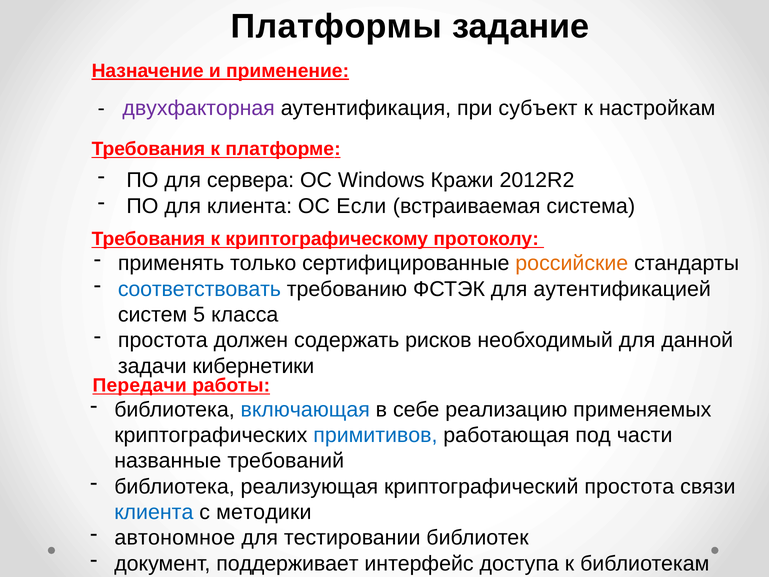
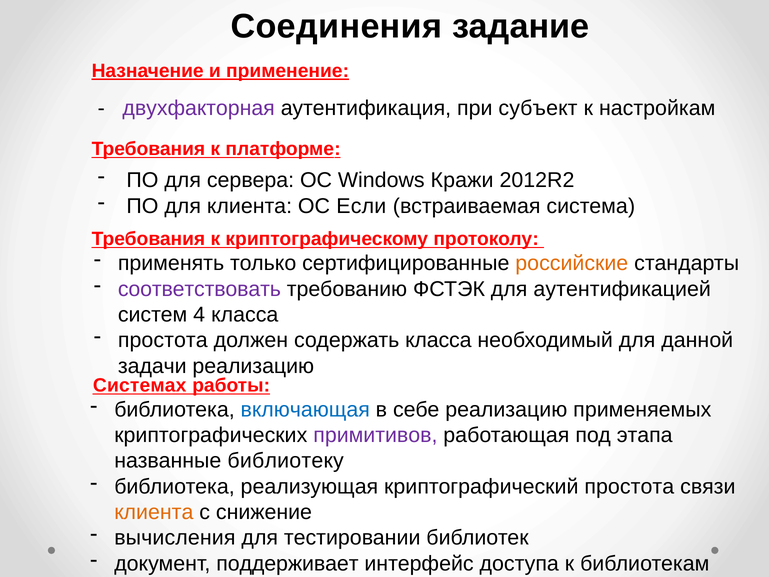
Платформы: Платформы -> Соединения
соответствовать colour: blue -> purple
5: 5 -> 4
содержать рисков: рисков -> класса
задачи кибернетики: кибернетики -> реализацию
Передачи: Передачи -> Системах
примитивов colour: blue -> purple
части: части -> этапа
требований: требований -> библиотеку
клиента at (154, 512) colour: blue -> orange
методики: методики -> снижение
автономное: автономное -> вычисления
